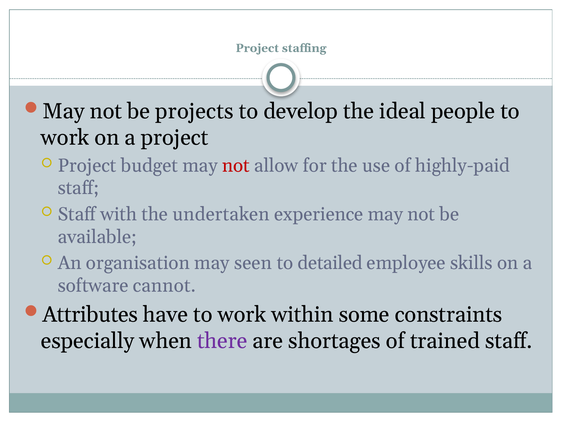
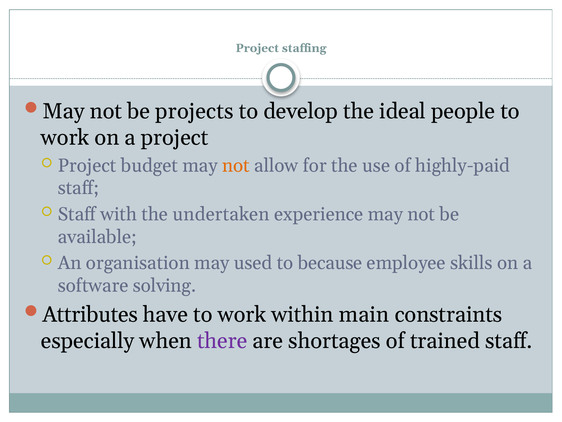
not at (236, 165) colour: red -> orange
seen: seen -> used
detailed: detailed -> because
cannot: cannot -> solving
some: some -> main
